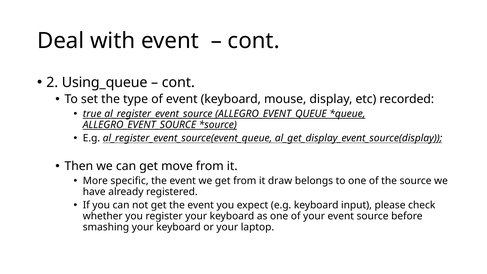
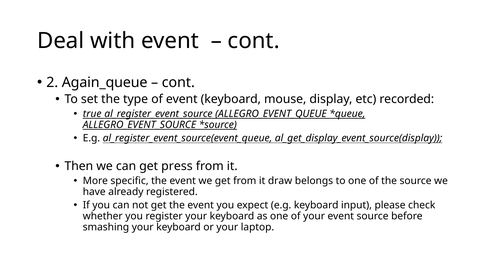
Using_queue: Using_queue -> Again_queue
move: move -> press
